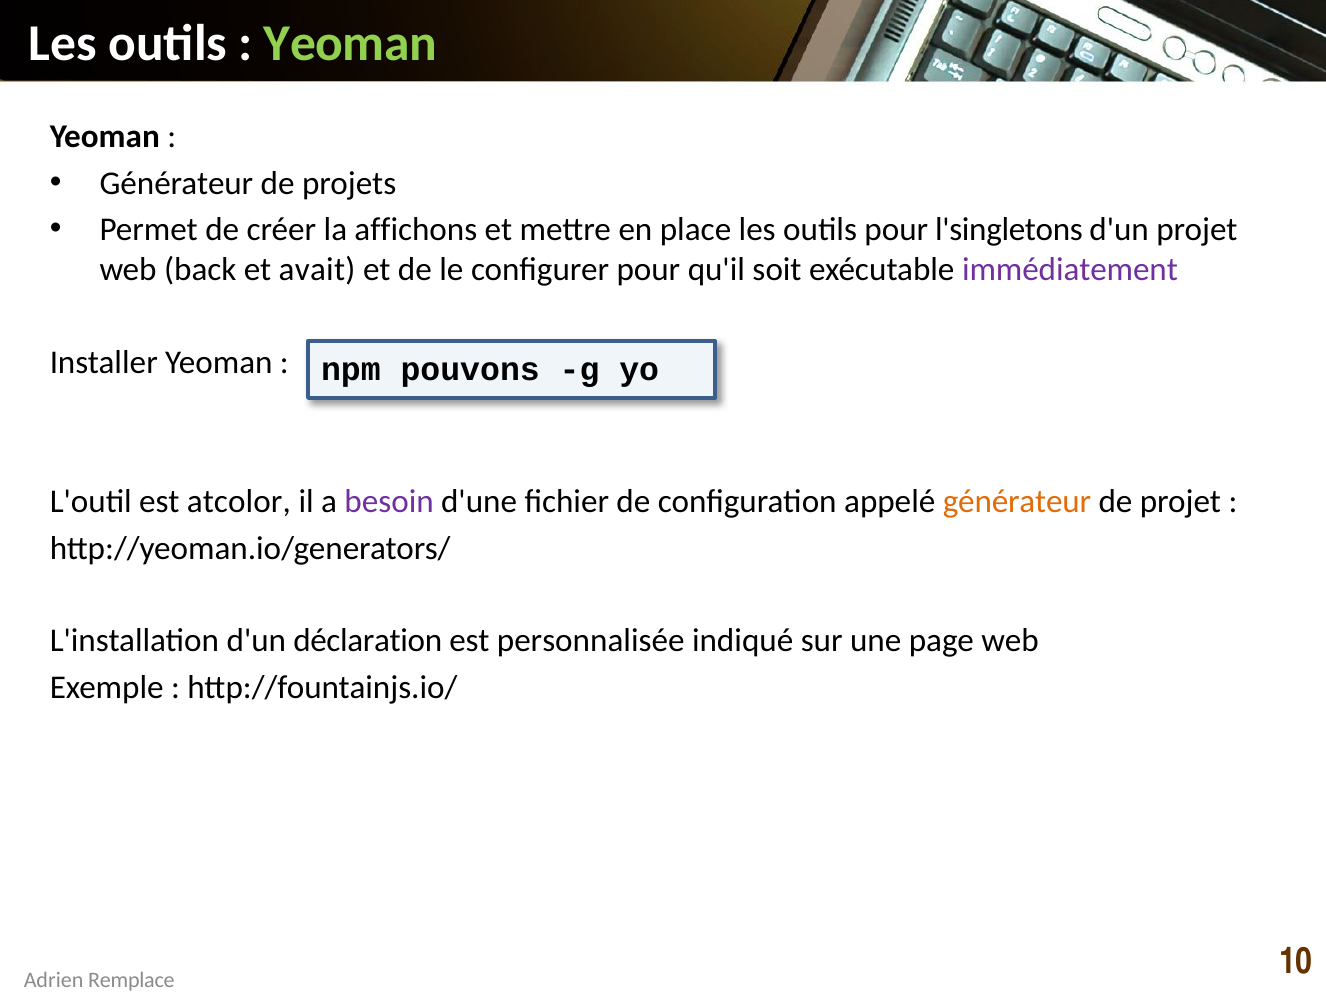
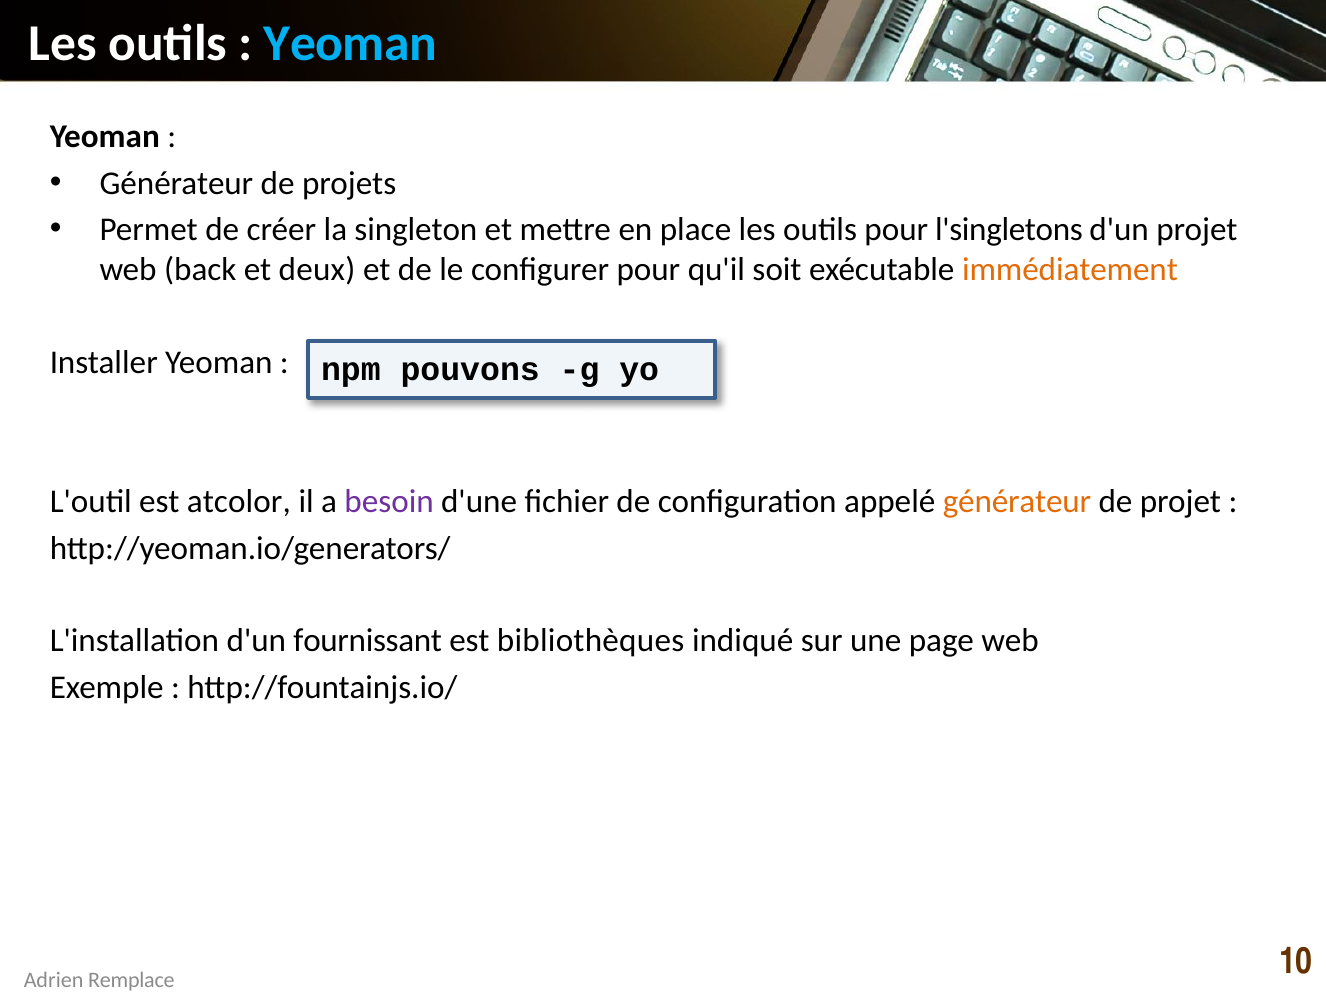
Yeoman at (350, 43) colour: light green -> light blue
affichons: affichons -> singleton
avait: avait -> deux
immédiatement colour: purple -> orange
déclaration: déclaration -> fournissant
personnalisée: personnalisée -> bibliothèques
